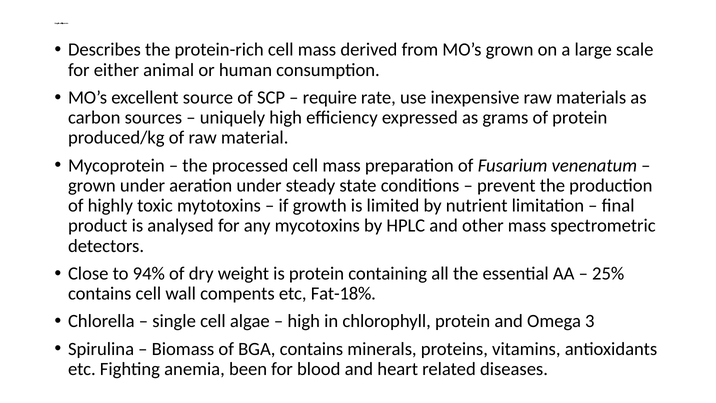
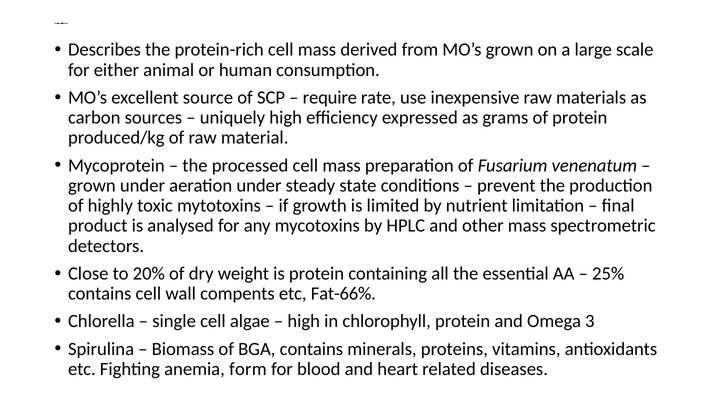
94%: 94% -> 20%
Fat-18%: Fat-18% -> Fat-66%
been: been -> form
